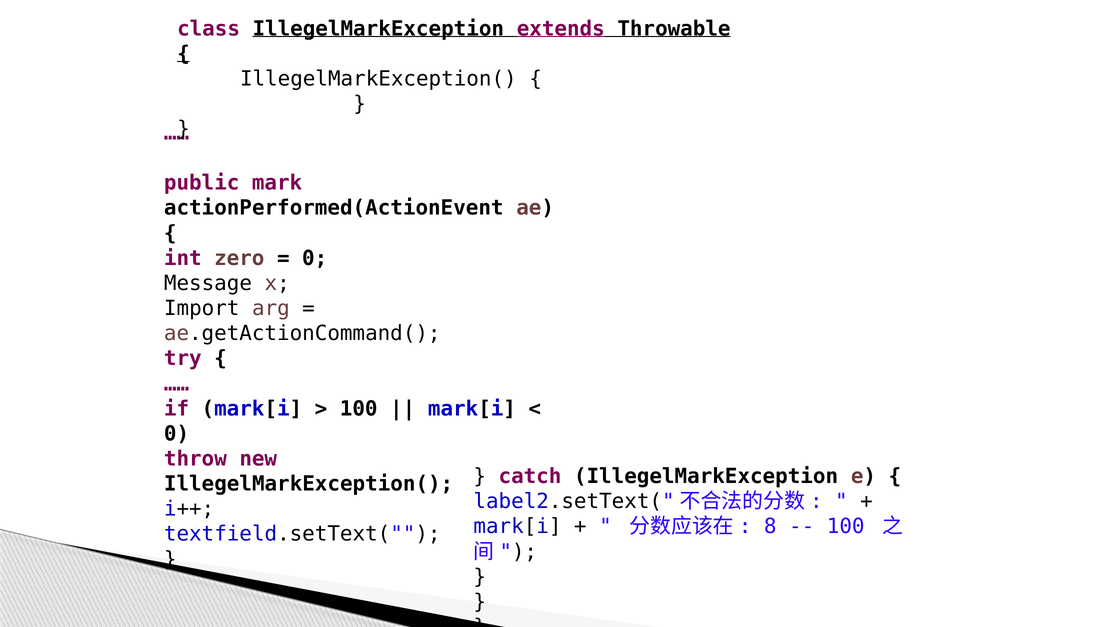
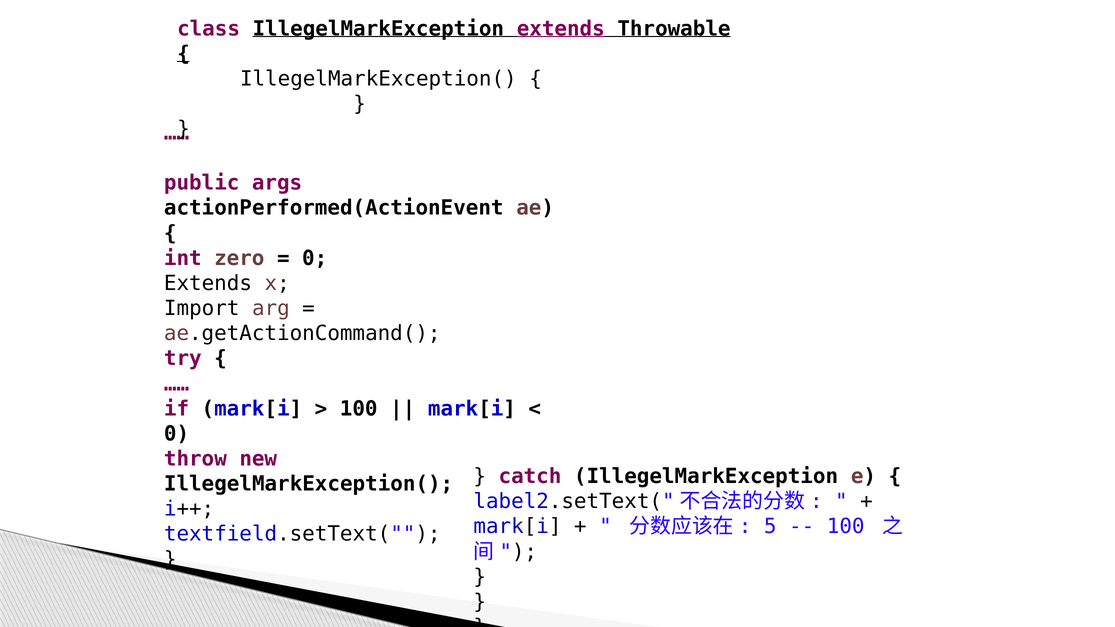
mark: mark -> args
Message at (208, 283): Message -> Extends
8: 8 -> 5
